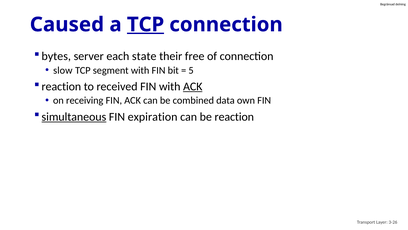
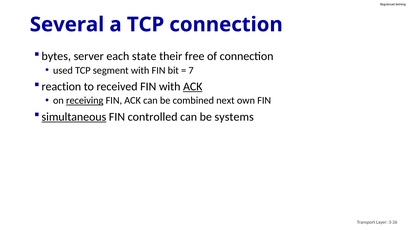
Caused: Caused -> Several
TCP at (146, 25) underline: present -> none
slow: slow -> used
5: 5 -> 7
receiving underline: none -> present
data: data -> next
expiration: expiration -> controlled
be reaction: reaction -> systems
